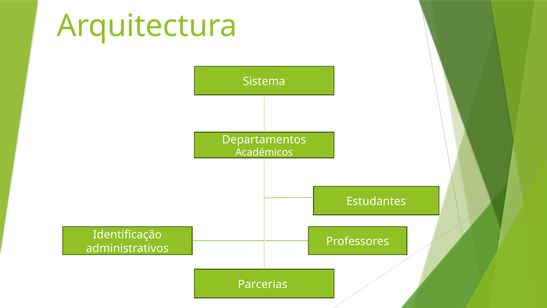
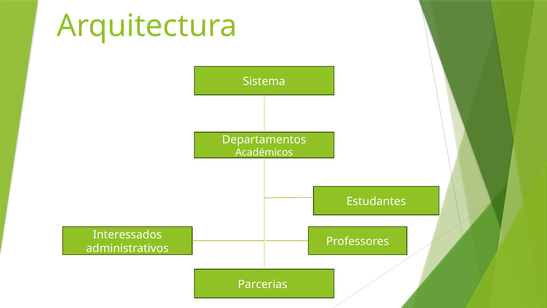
Identificação: Identificação -> Interessados
